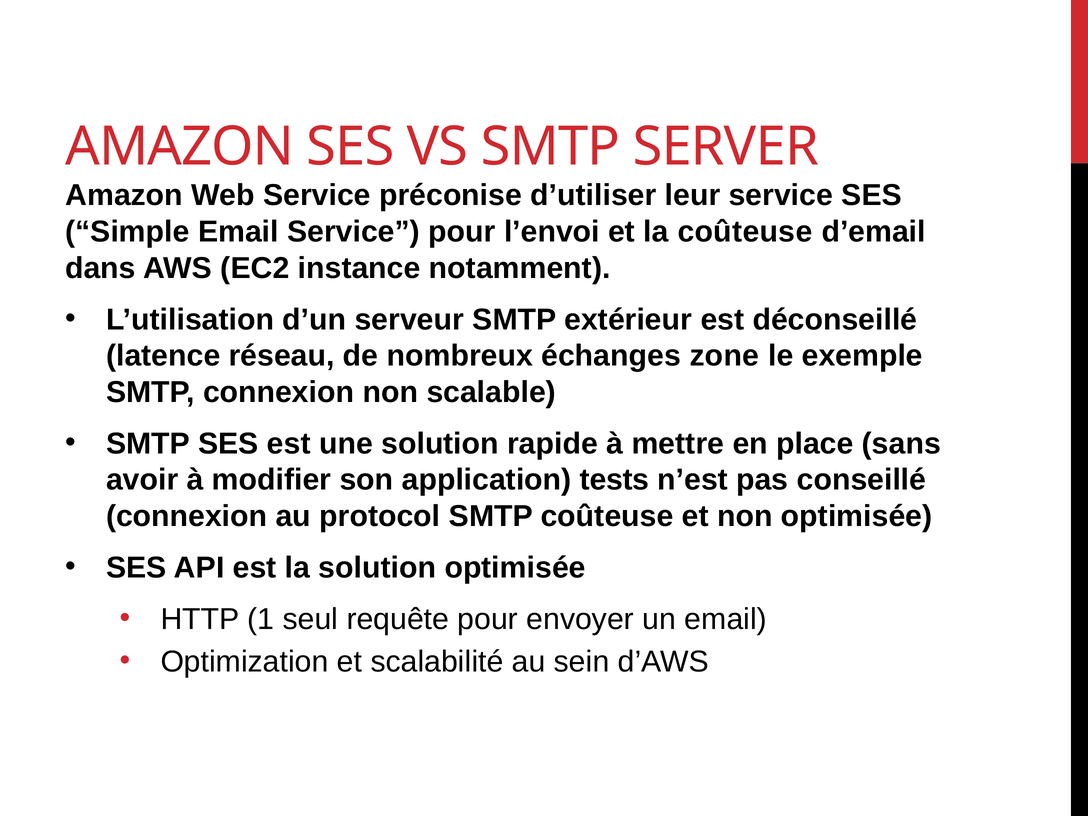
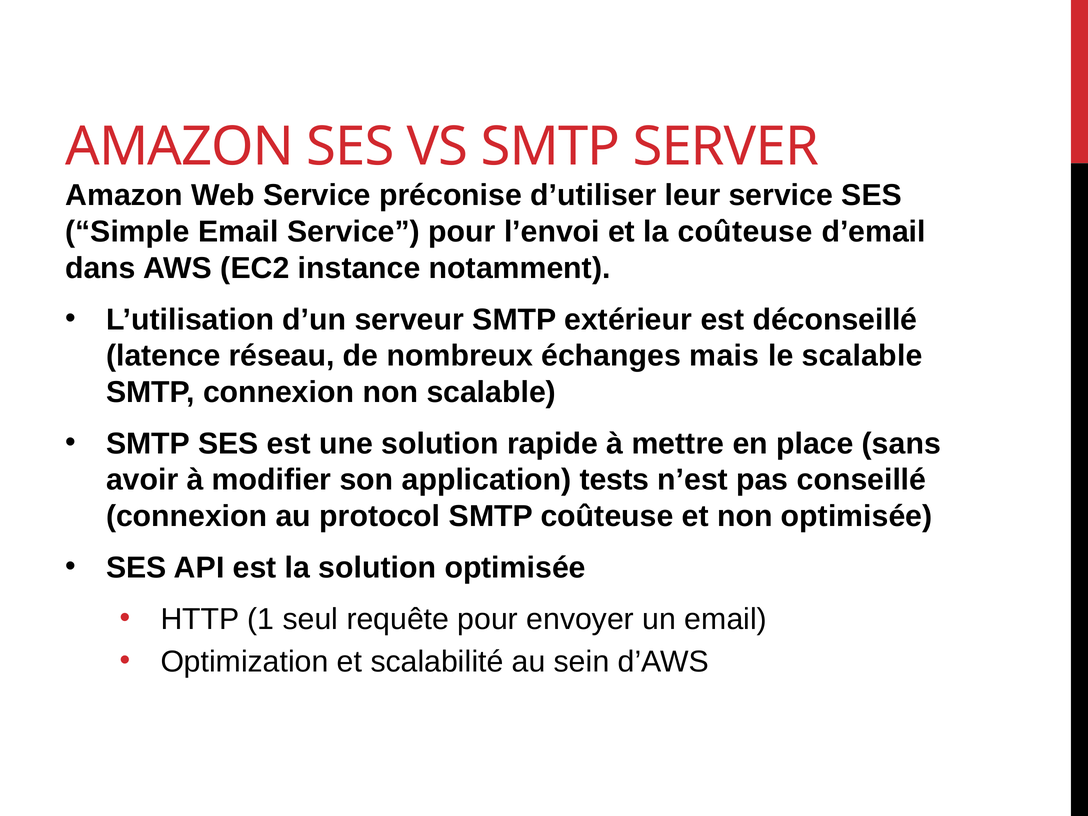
zone: zone -> mais
le exemple: exemple -> scalable
